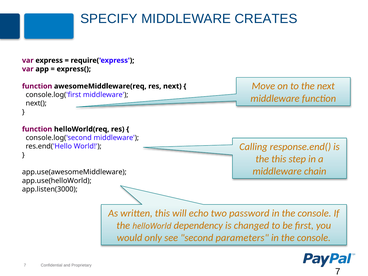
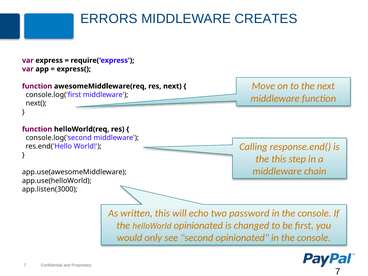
SPECIFY: SPECIFY -> ERRORS
helloWorld dependency: dependency -> opinionated
second parameters: parameters -> opinionated
